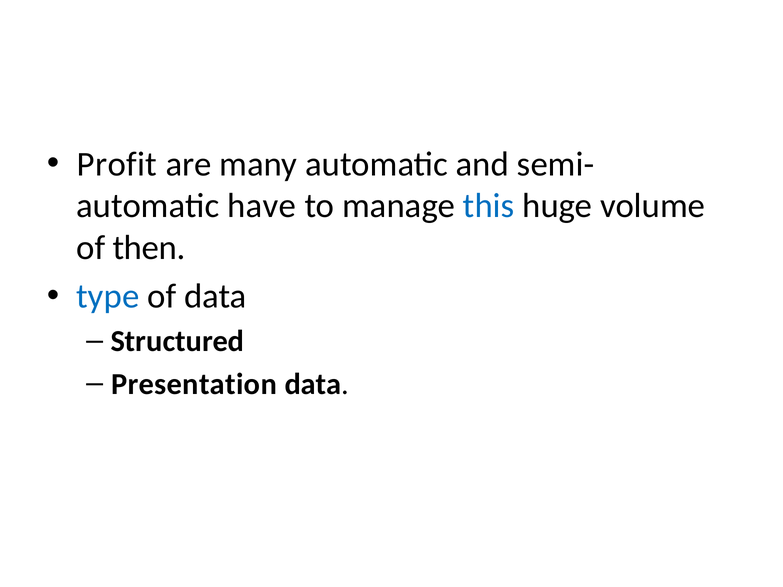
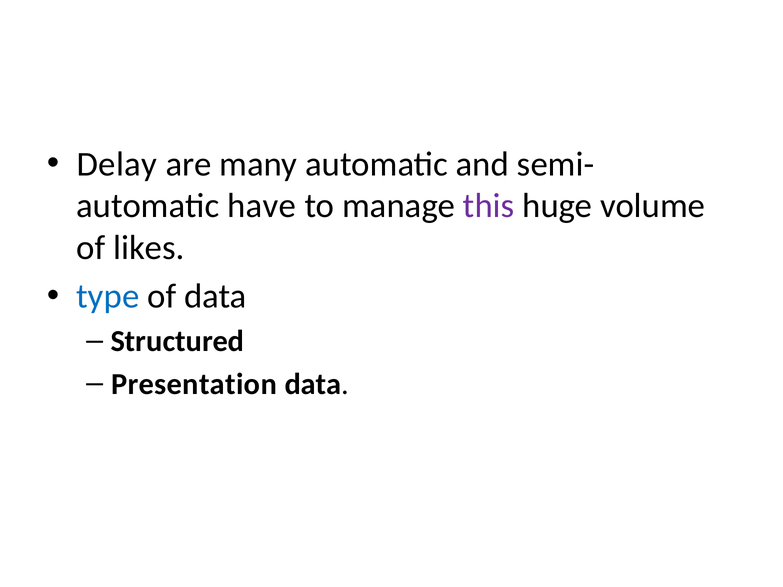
Profit: Profit -> Delay
this colour: blue -> purple
then: then -> likes
